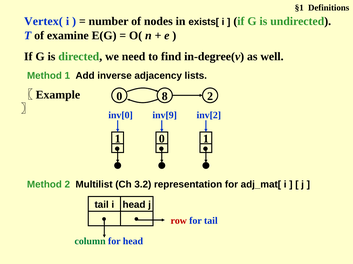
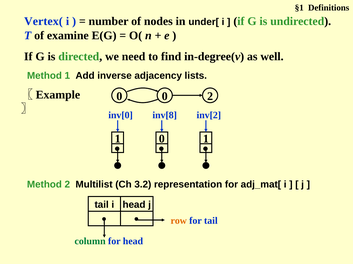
exists[: exists[ -> under[
0 8: 8 -> 0
inv[9: inv[9 -> inv[8
row colour: red -> orange
